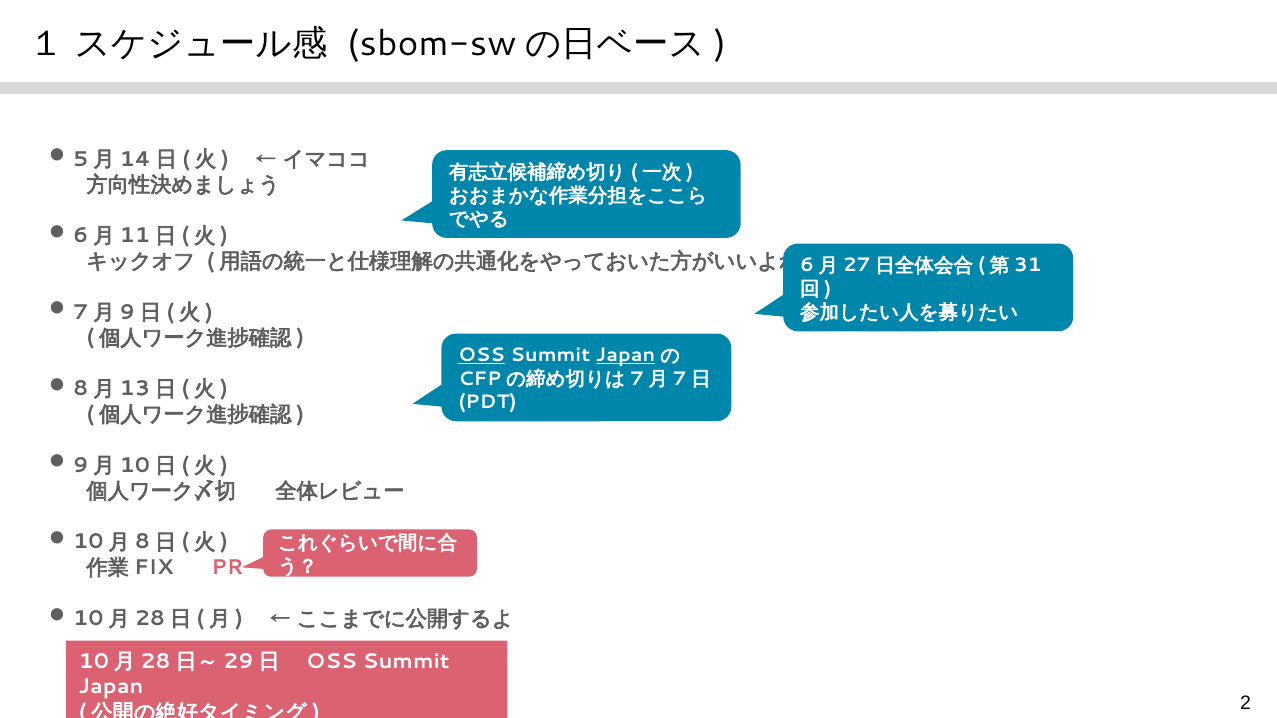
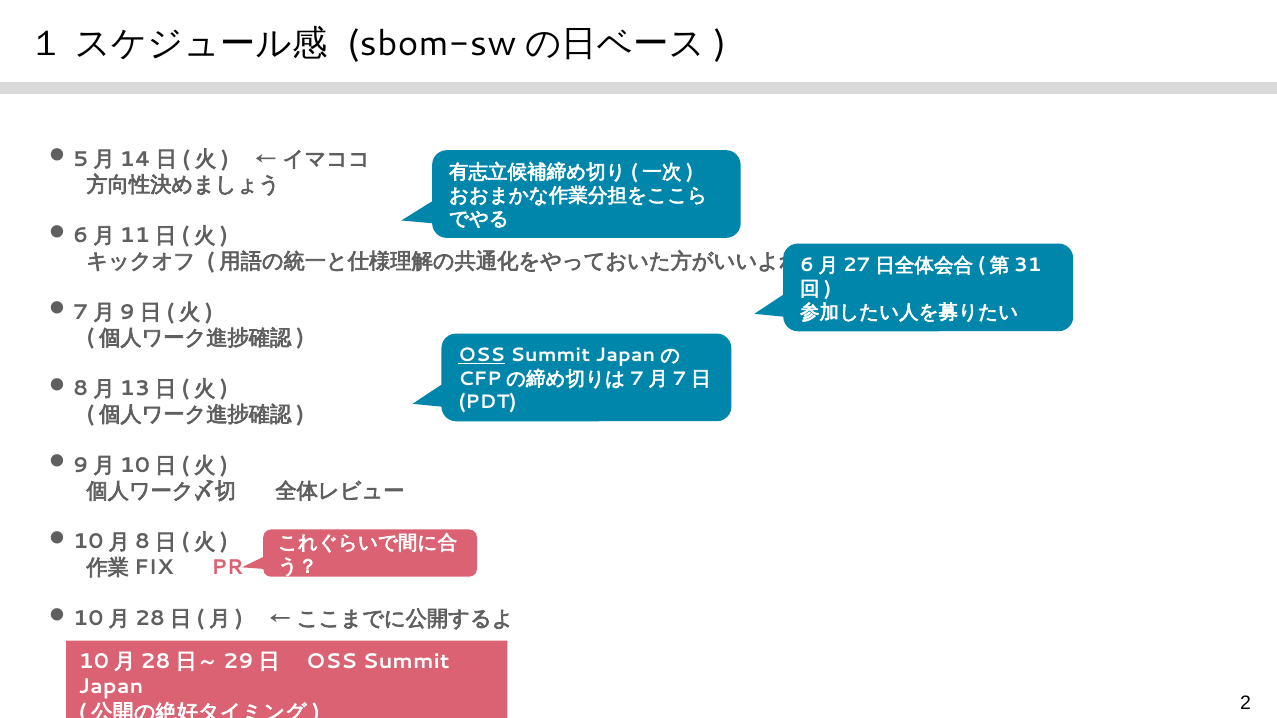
Japan at (625, 355) underline: present -> none
